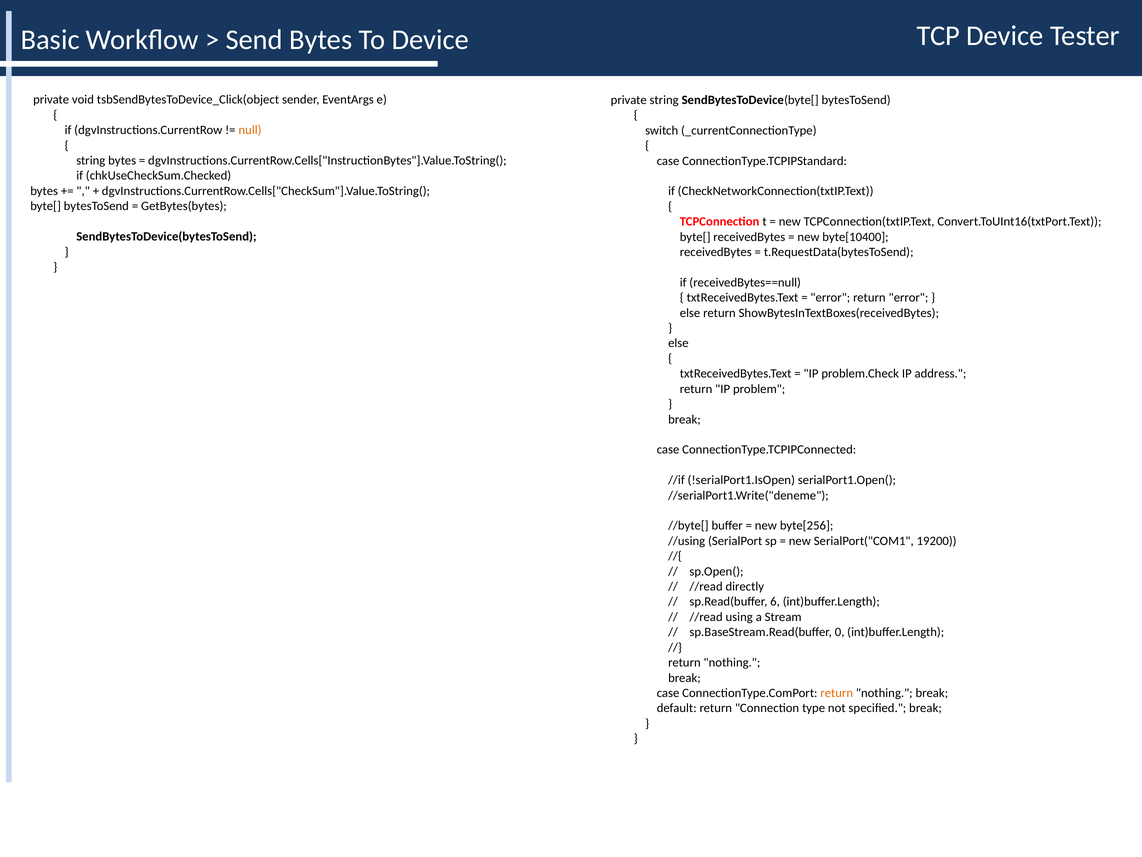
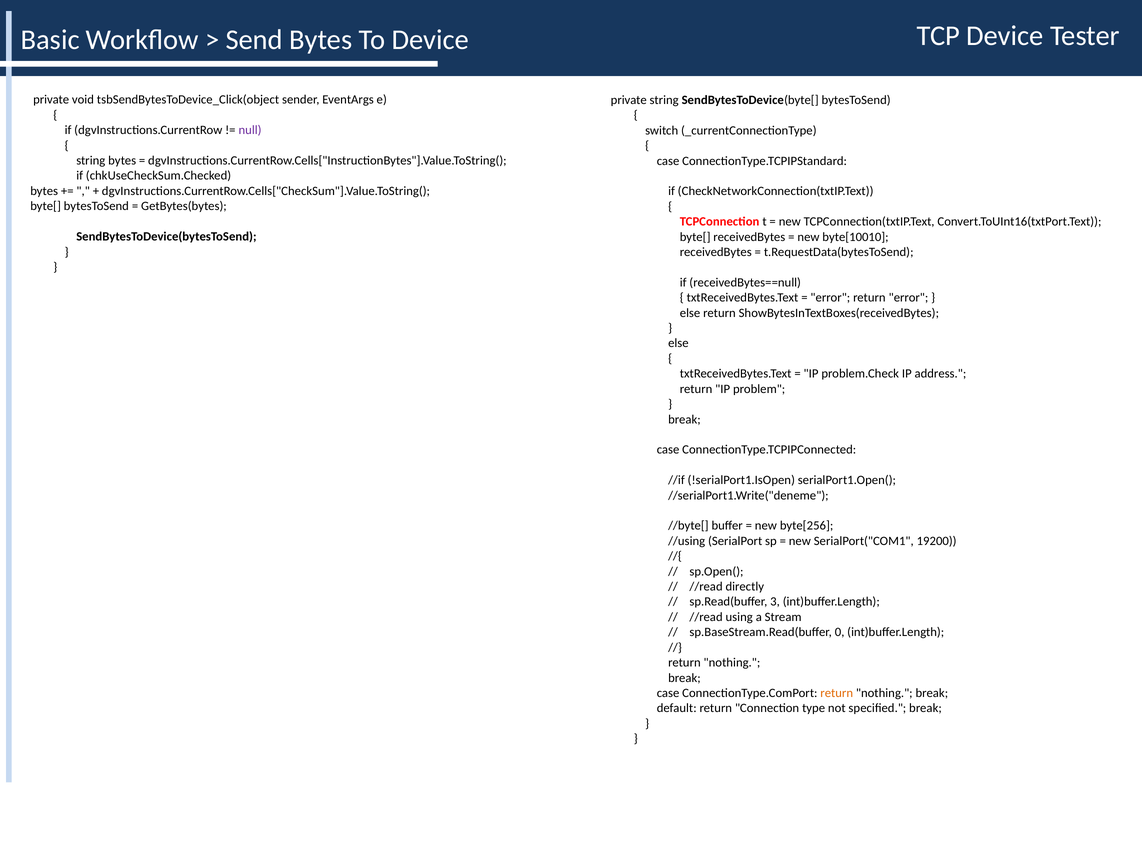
null colour: orange -> purple
byte[10400: byte[10400 -> byte[10010
6: 6 -> 3
